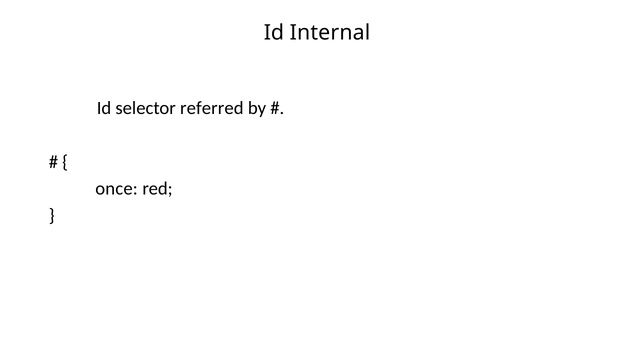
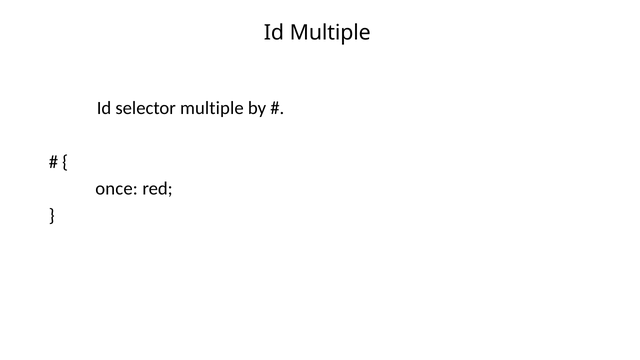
Id Internal: Internal -> Multiple
selector referred: referred -> multiple
